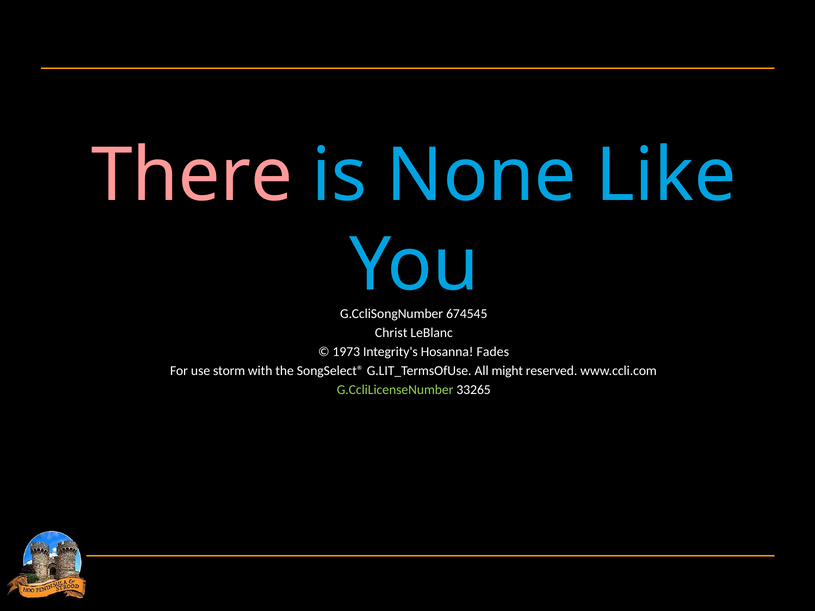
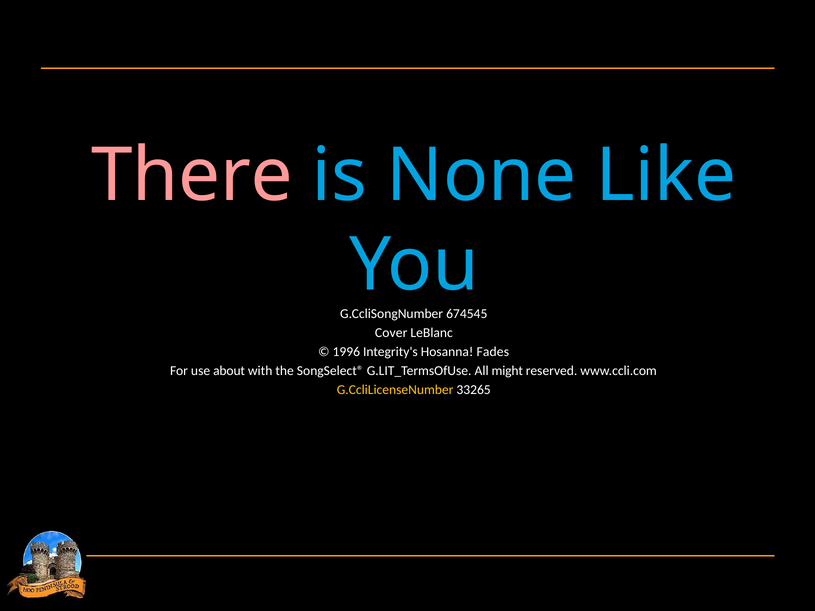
Christ: Christ -> Cover
1973: 1973 -> 1996
storm: storm -> about
G.CcliLicenseNumber colour: light green -> yellow
